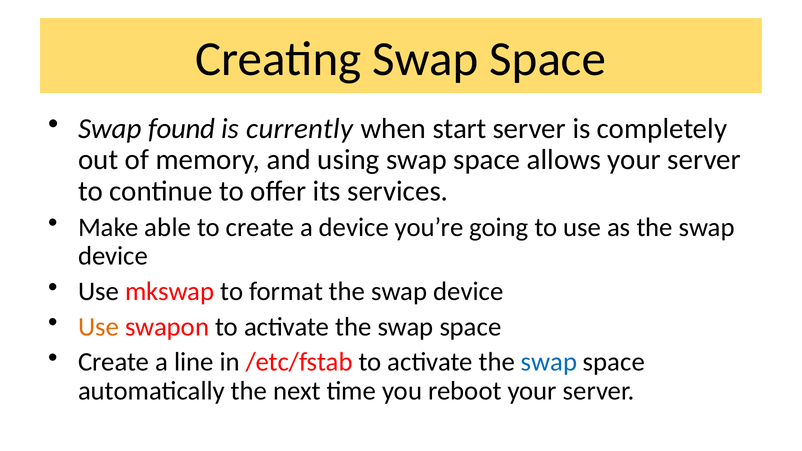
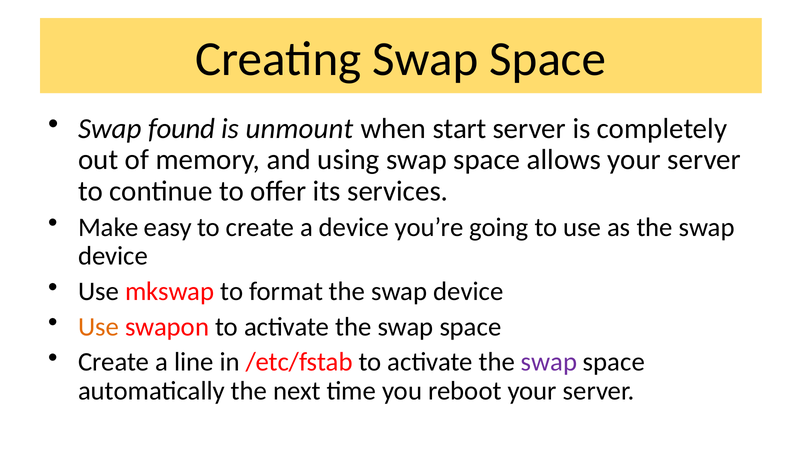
currently: currently -> unmount
able: able -> easy
swap at (549, 362) colour: blue -> purple
